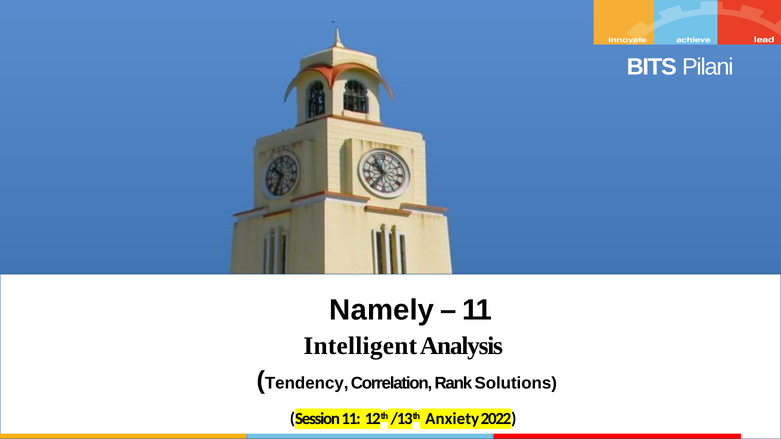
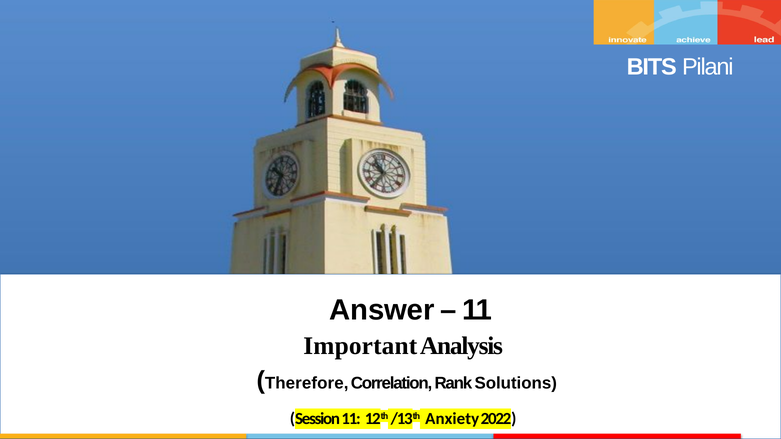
Namely: Namely -> Answer
Intelligent: Intelligent -> Important
Tendency: Tendency -> Therefore
